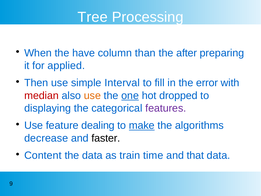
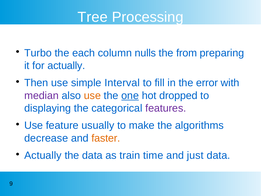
When: When -> Turbo
have: have -> each
than: than -> nulls
after: after -> from
for applied: applied -> actually
median colour: red -> purple
dealing: dealing -> usually
make underline: present -> none
faster colour: black -> orange
Content at (43, 155): Content -> Actually
that: that -> just
